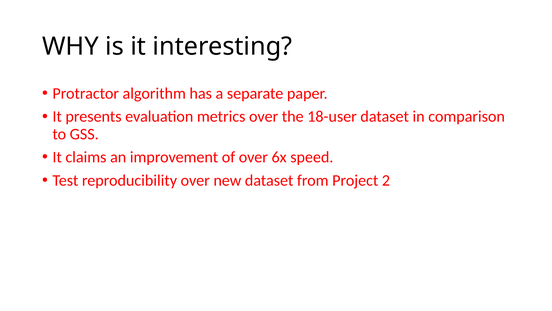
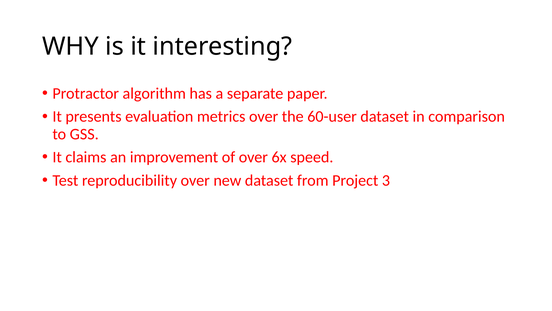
18-user: 18-user -> 60-user
2: 2 -> 3
